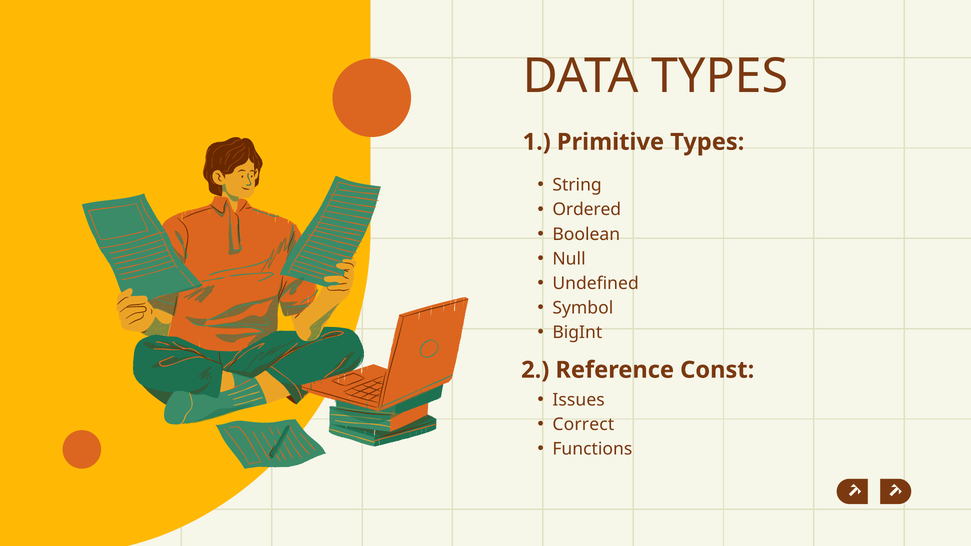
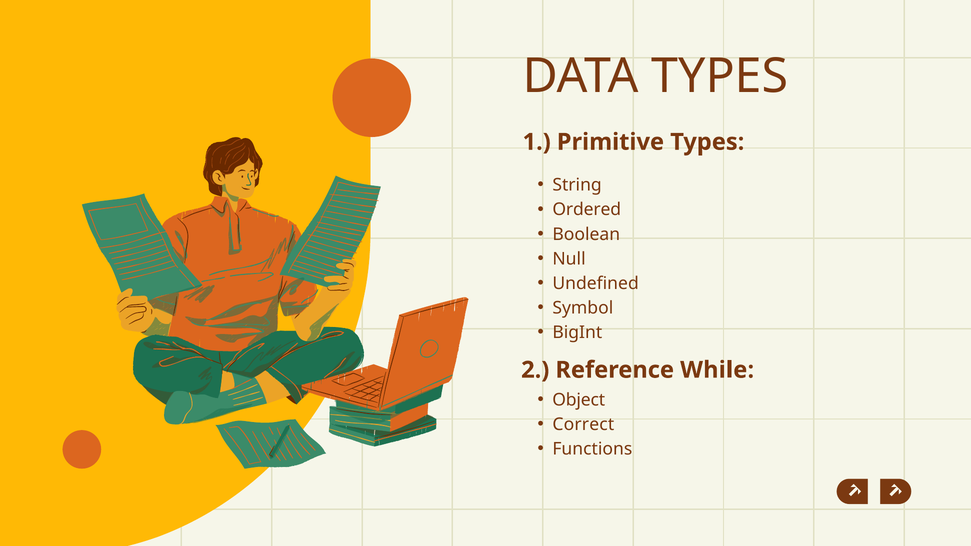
Const: Const -> While
Issues: Issues -> Object
